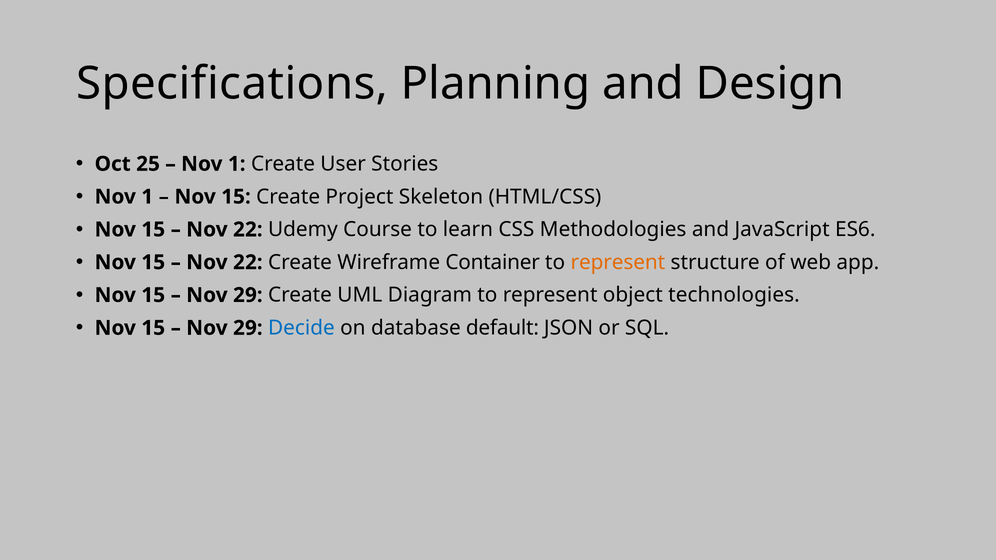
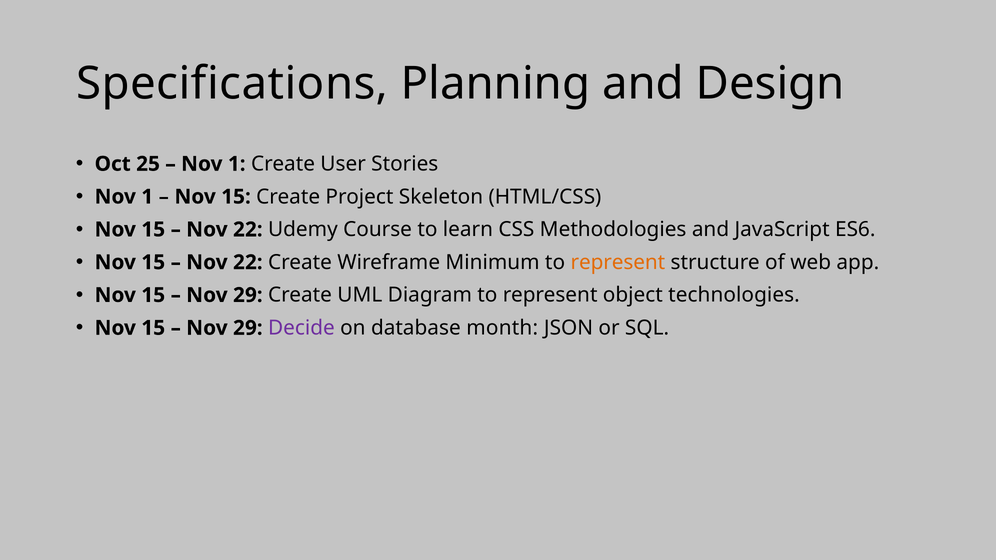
Container: Container -> Minimum
Decide colour: blue -> purple
default: default -> month
